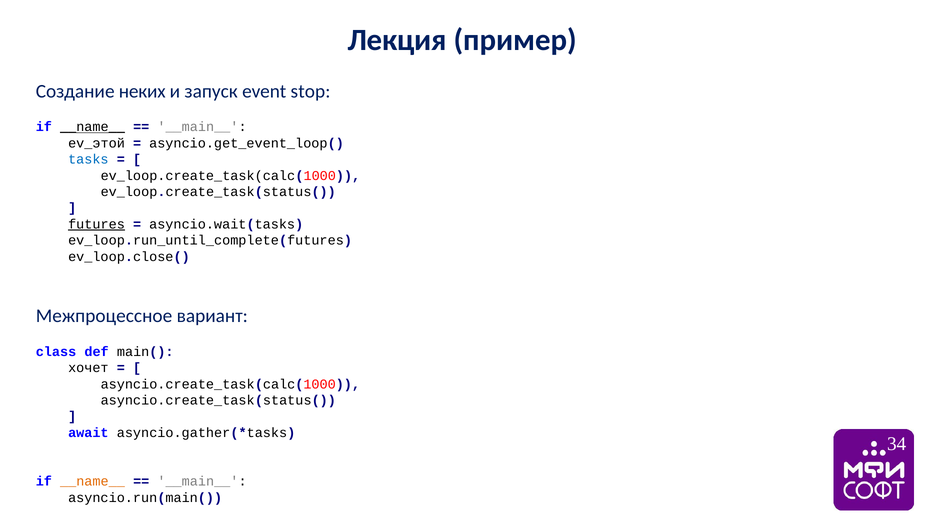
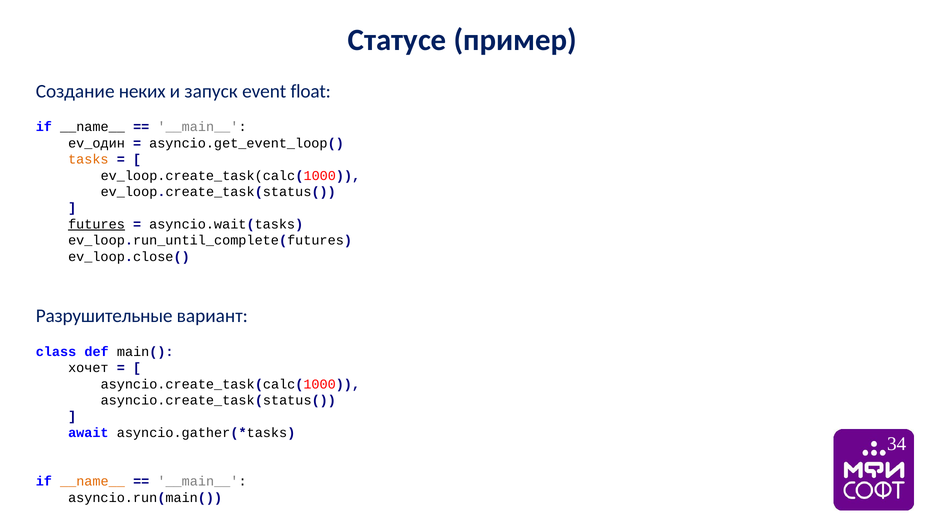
Лекция: Лекция -> Статусе
stop: stop -> float
__name__ at (92, 127) underline: present -> none
ev_этой: ev_этой -> ev_один
tasks colour: blue -> orange
Межпроцессное: Межпроцессное -> Разрушительные
